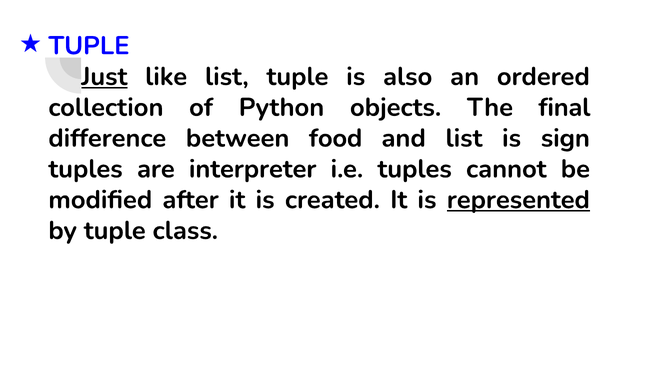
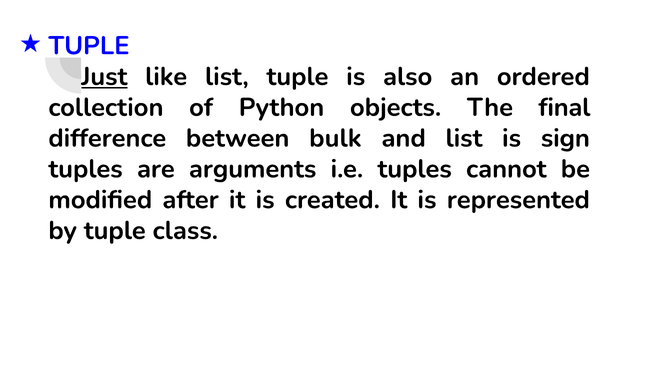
food: food -> bulk
interpreter: interpreter -> arguments
represented underline: present -> none
